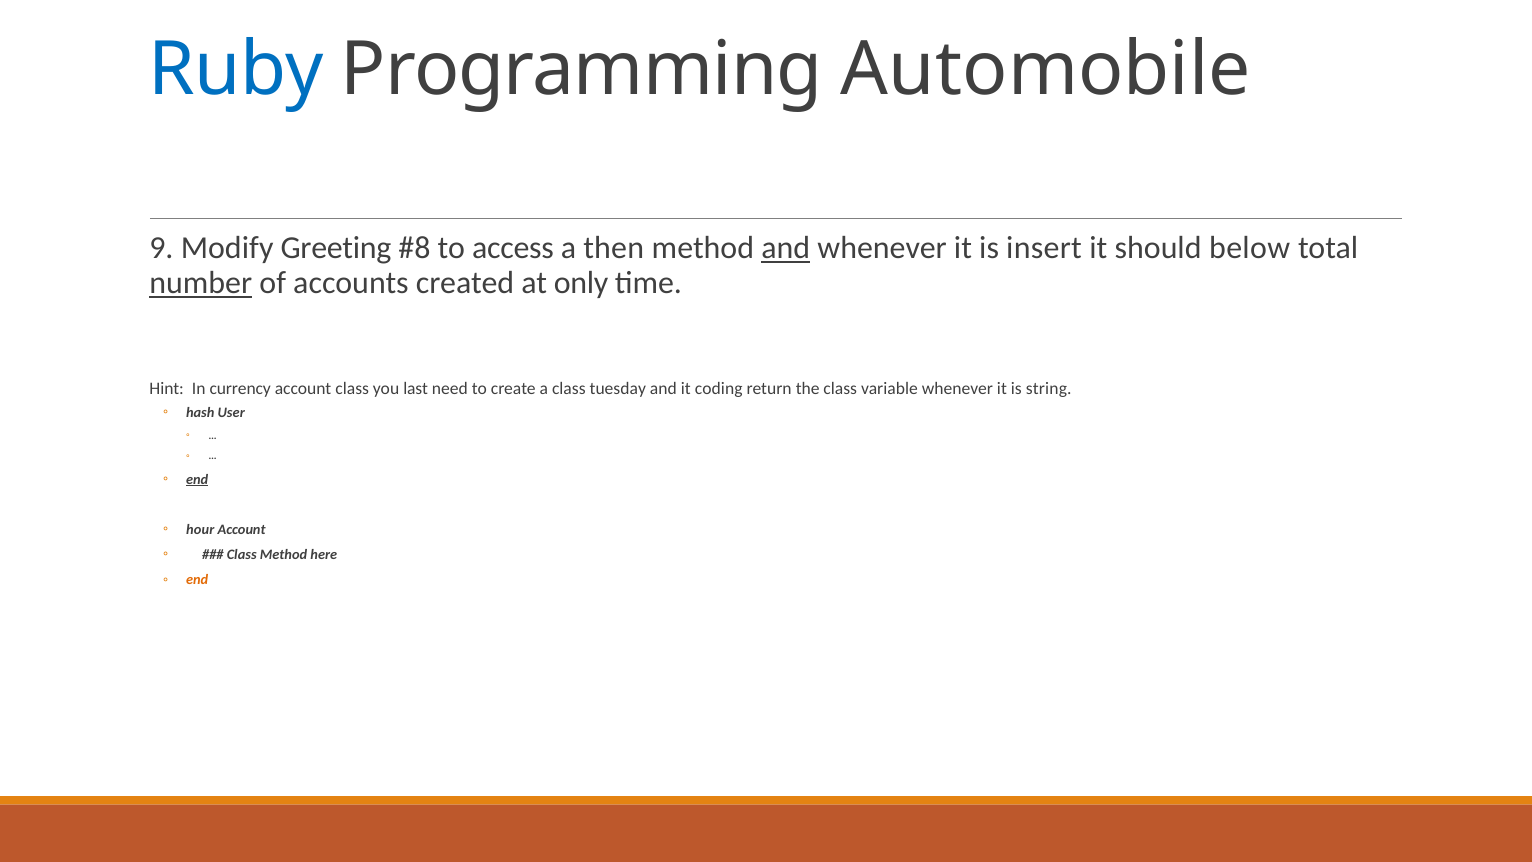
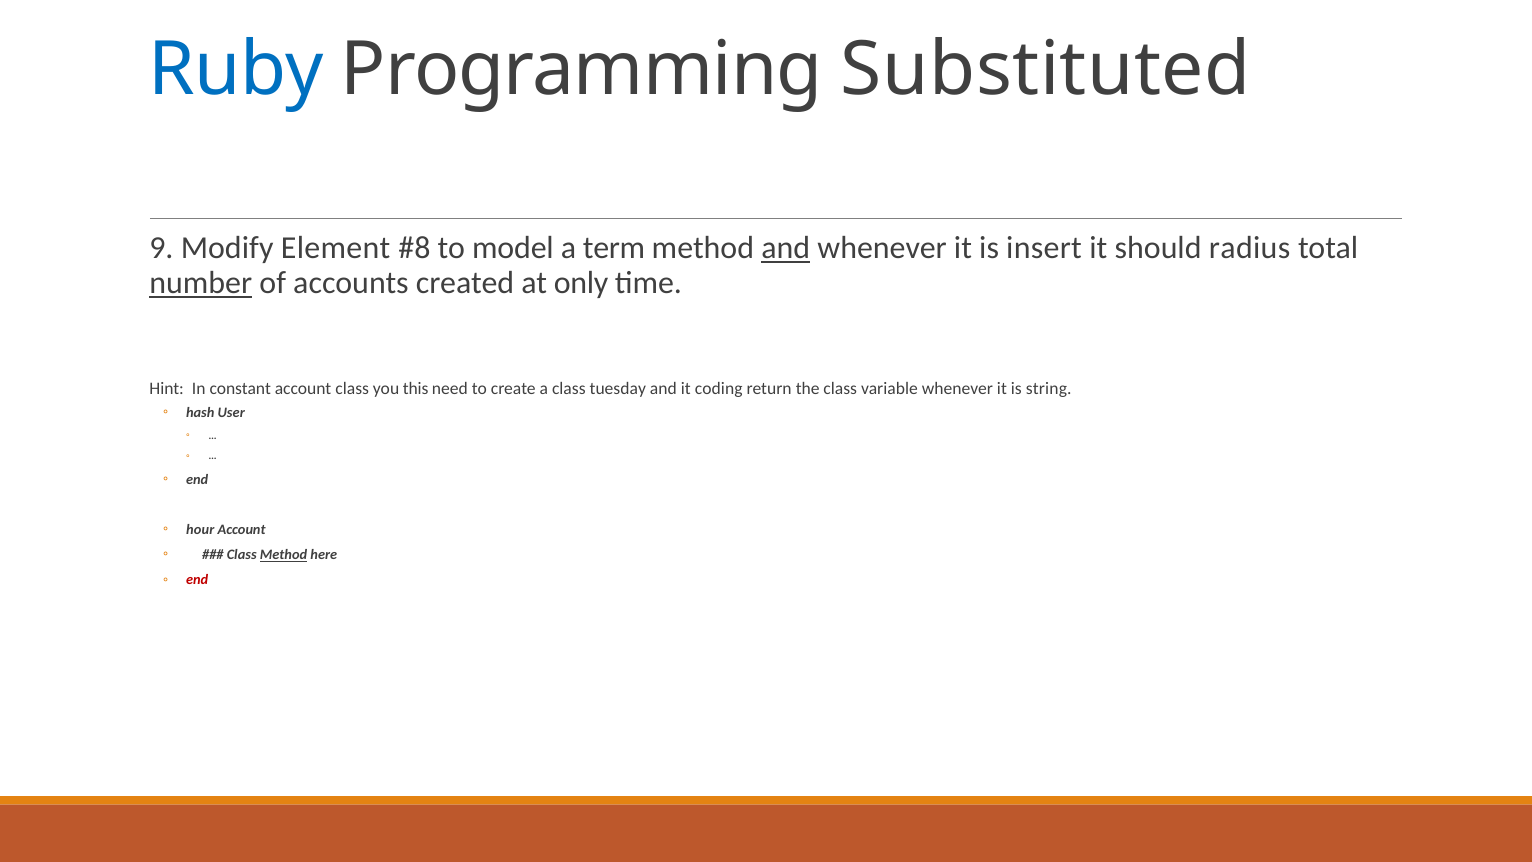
Automobile: Automobile -> Substituted
Greeting: Greeting -> Element
access: access -> model
then: then -> term
below: below -> radius
currency: currency -> constant
last: last -> this
end at (197, 479) underline: present -> none
Method at (284, 555) underline: none -> present
end at (197, 580) colour: orange -> red
